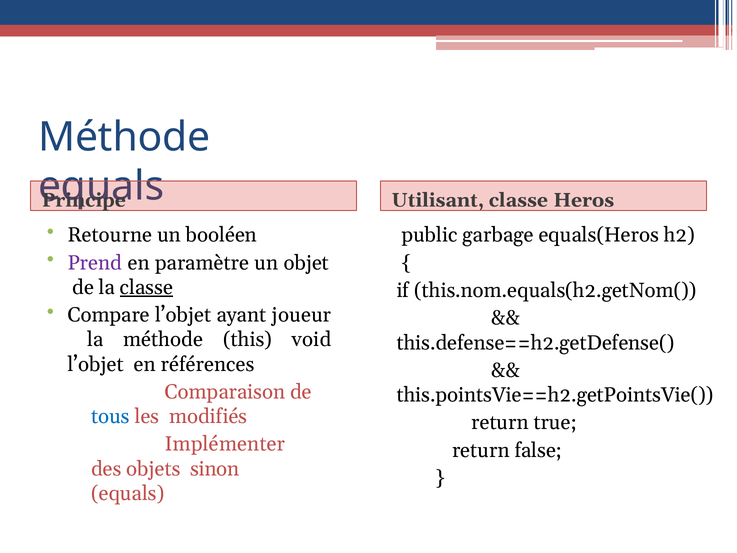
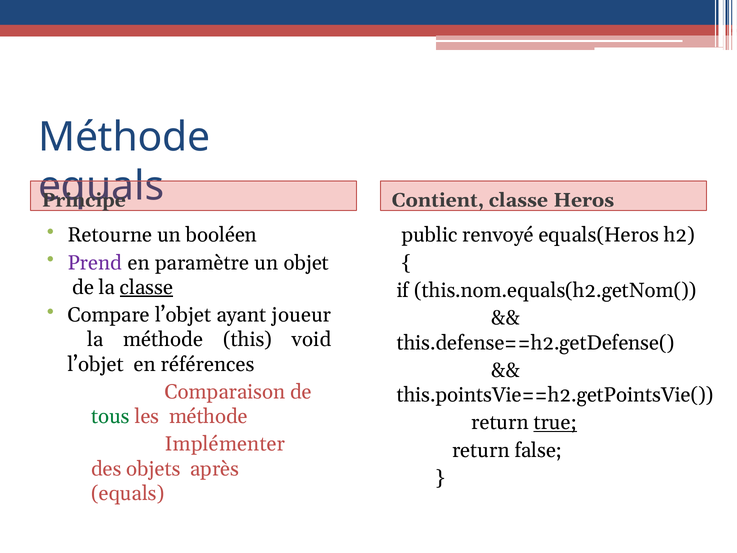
Utilisant: Utilisant -> Contient
garbage: garbage -> renvoyé
tous colour: blue -> green
les modifiés: modifiés -> méthode
true underline: none -> present
sinon: sinon -> après
